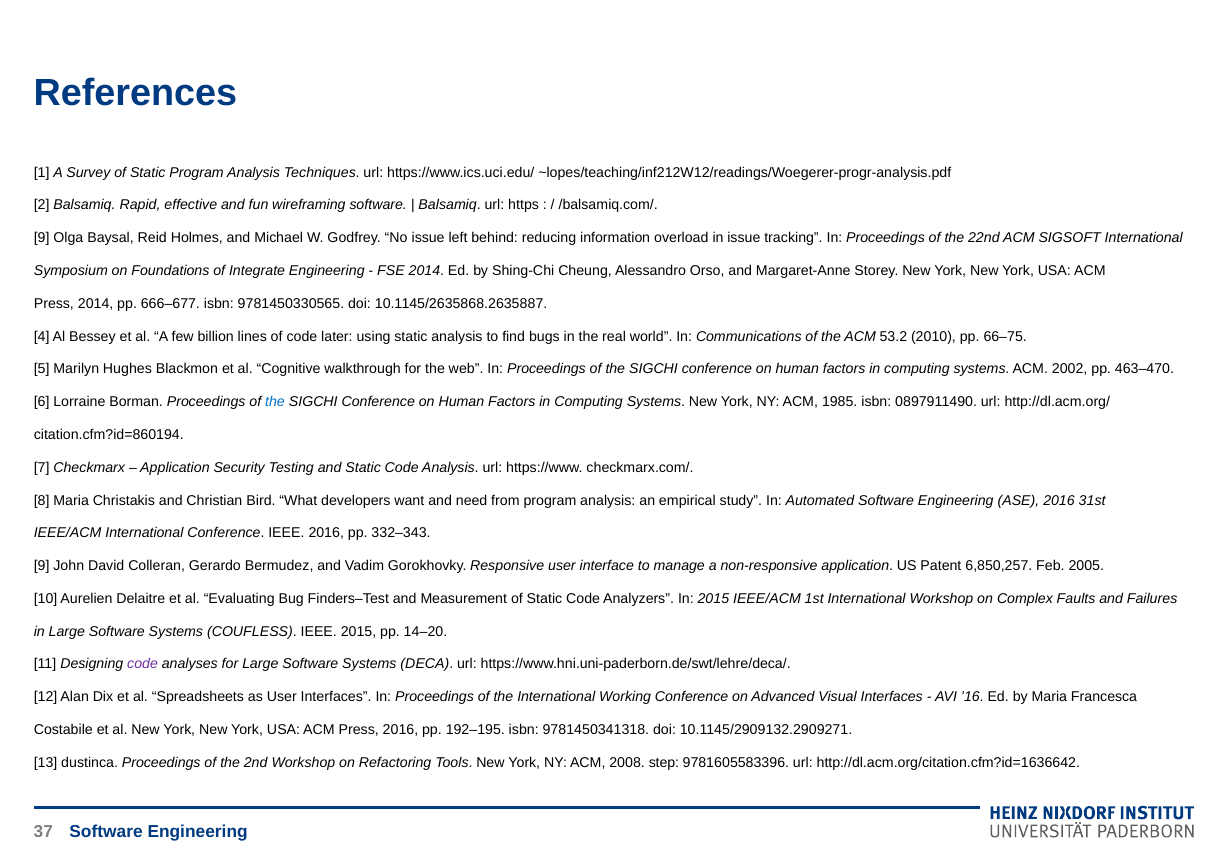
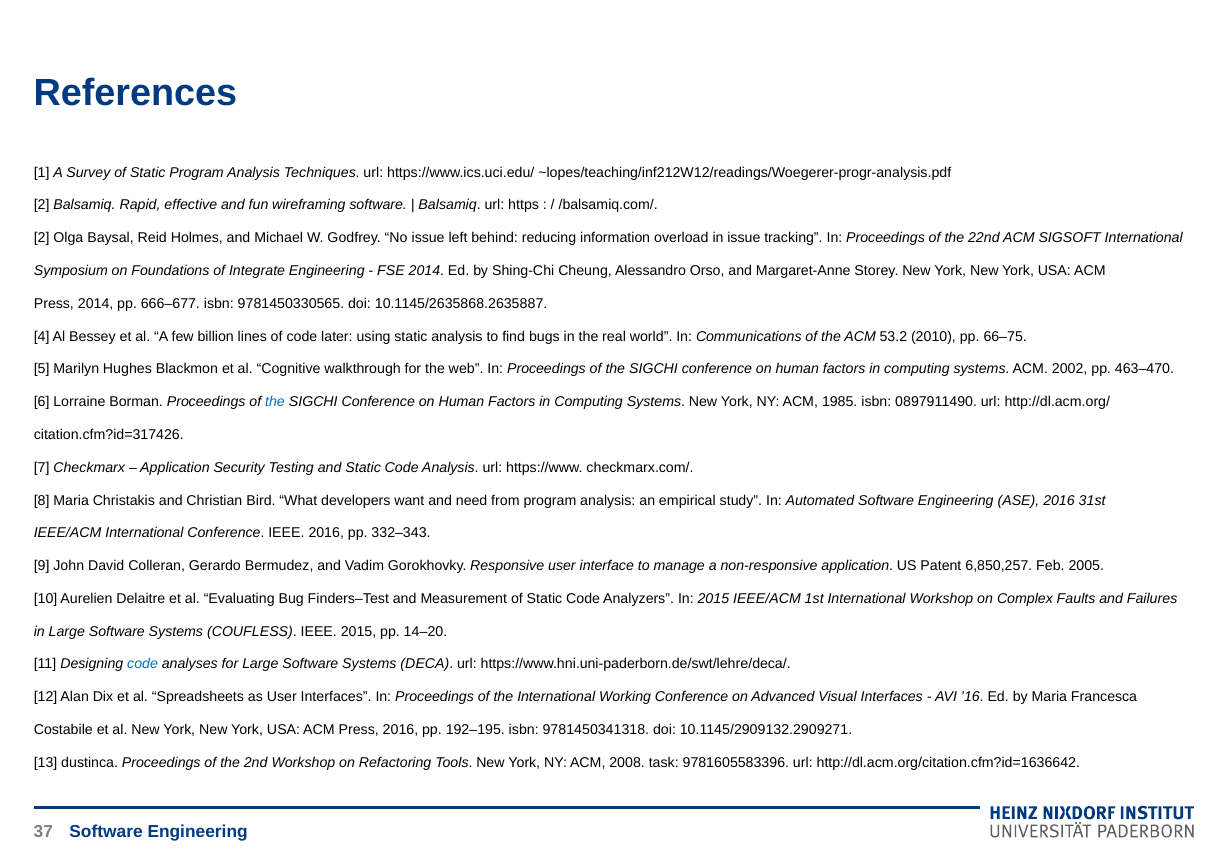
9 at (42, 238): 9 -> 2
citation.cfm?id=860194: citation.cfm?id=860194 -> citation.cfm?id=317426
code at (143, 664) colour: purple -> blue
step: step -> task
